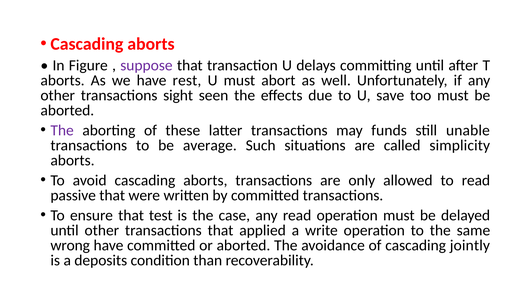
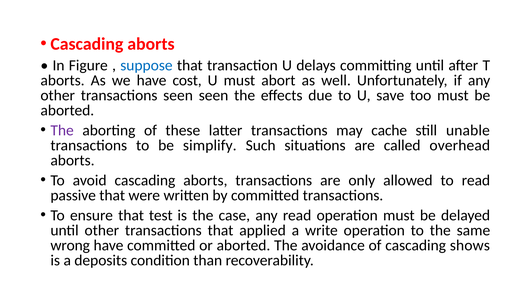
suppose colour: purple -> blue
rest: rest -> cost
transactions sight: sight -> seen
funds: funds -> cache
average: average -> simplify
simplicity: simplicity -> overhead
jointly: jointly -> shows
